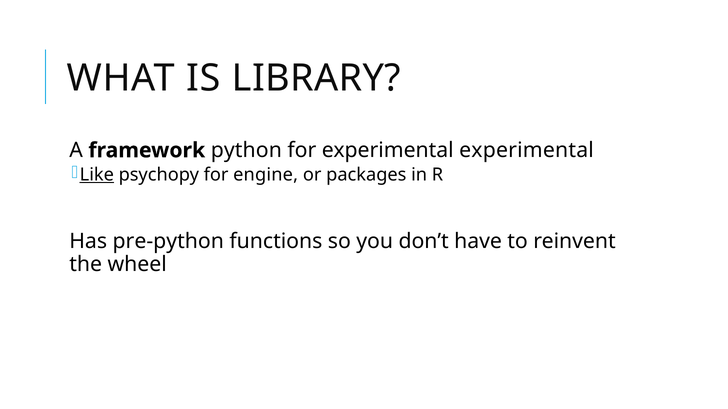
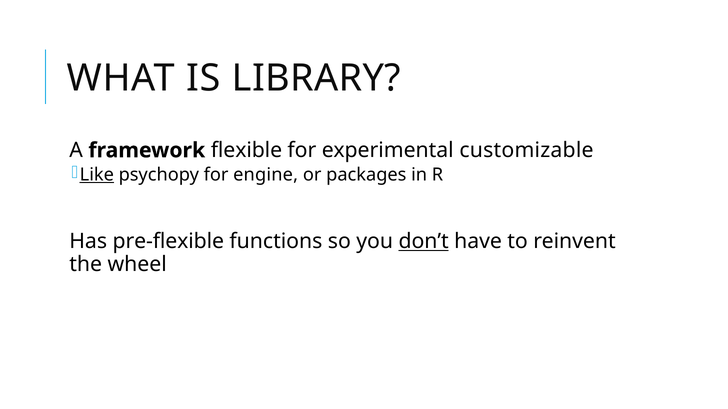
python: python -> flexible
experimental experimental: experimental -> customizable
pre-python: pre-python -> pre-flexible
don’t underline: none -> present
